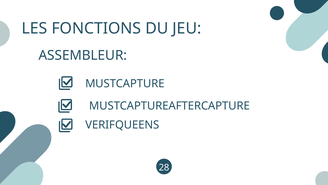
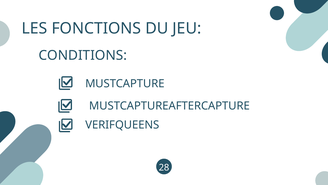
ASSEMBLEUR: ASSEMBLEUR -> CONDITIONS
